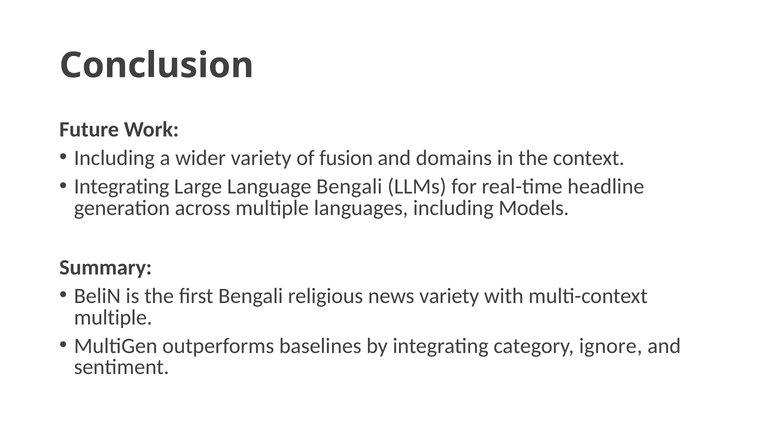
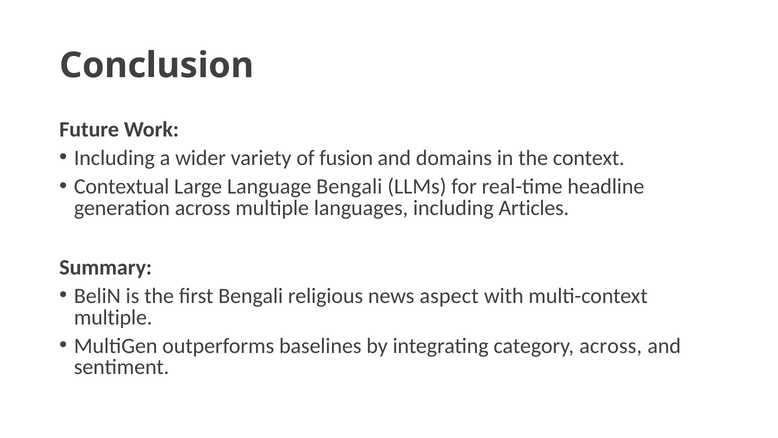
Integrating at (122, 186): Integrating -> Contextual
Models: Models -> Articles
news variety: variety -> aspect
category ignore: ignore -> across
